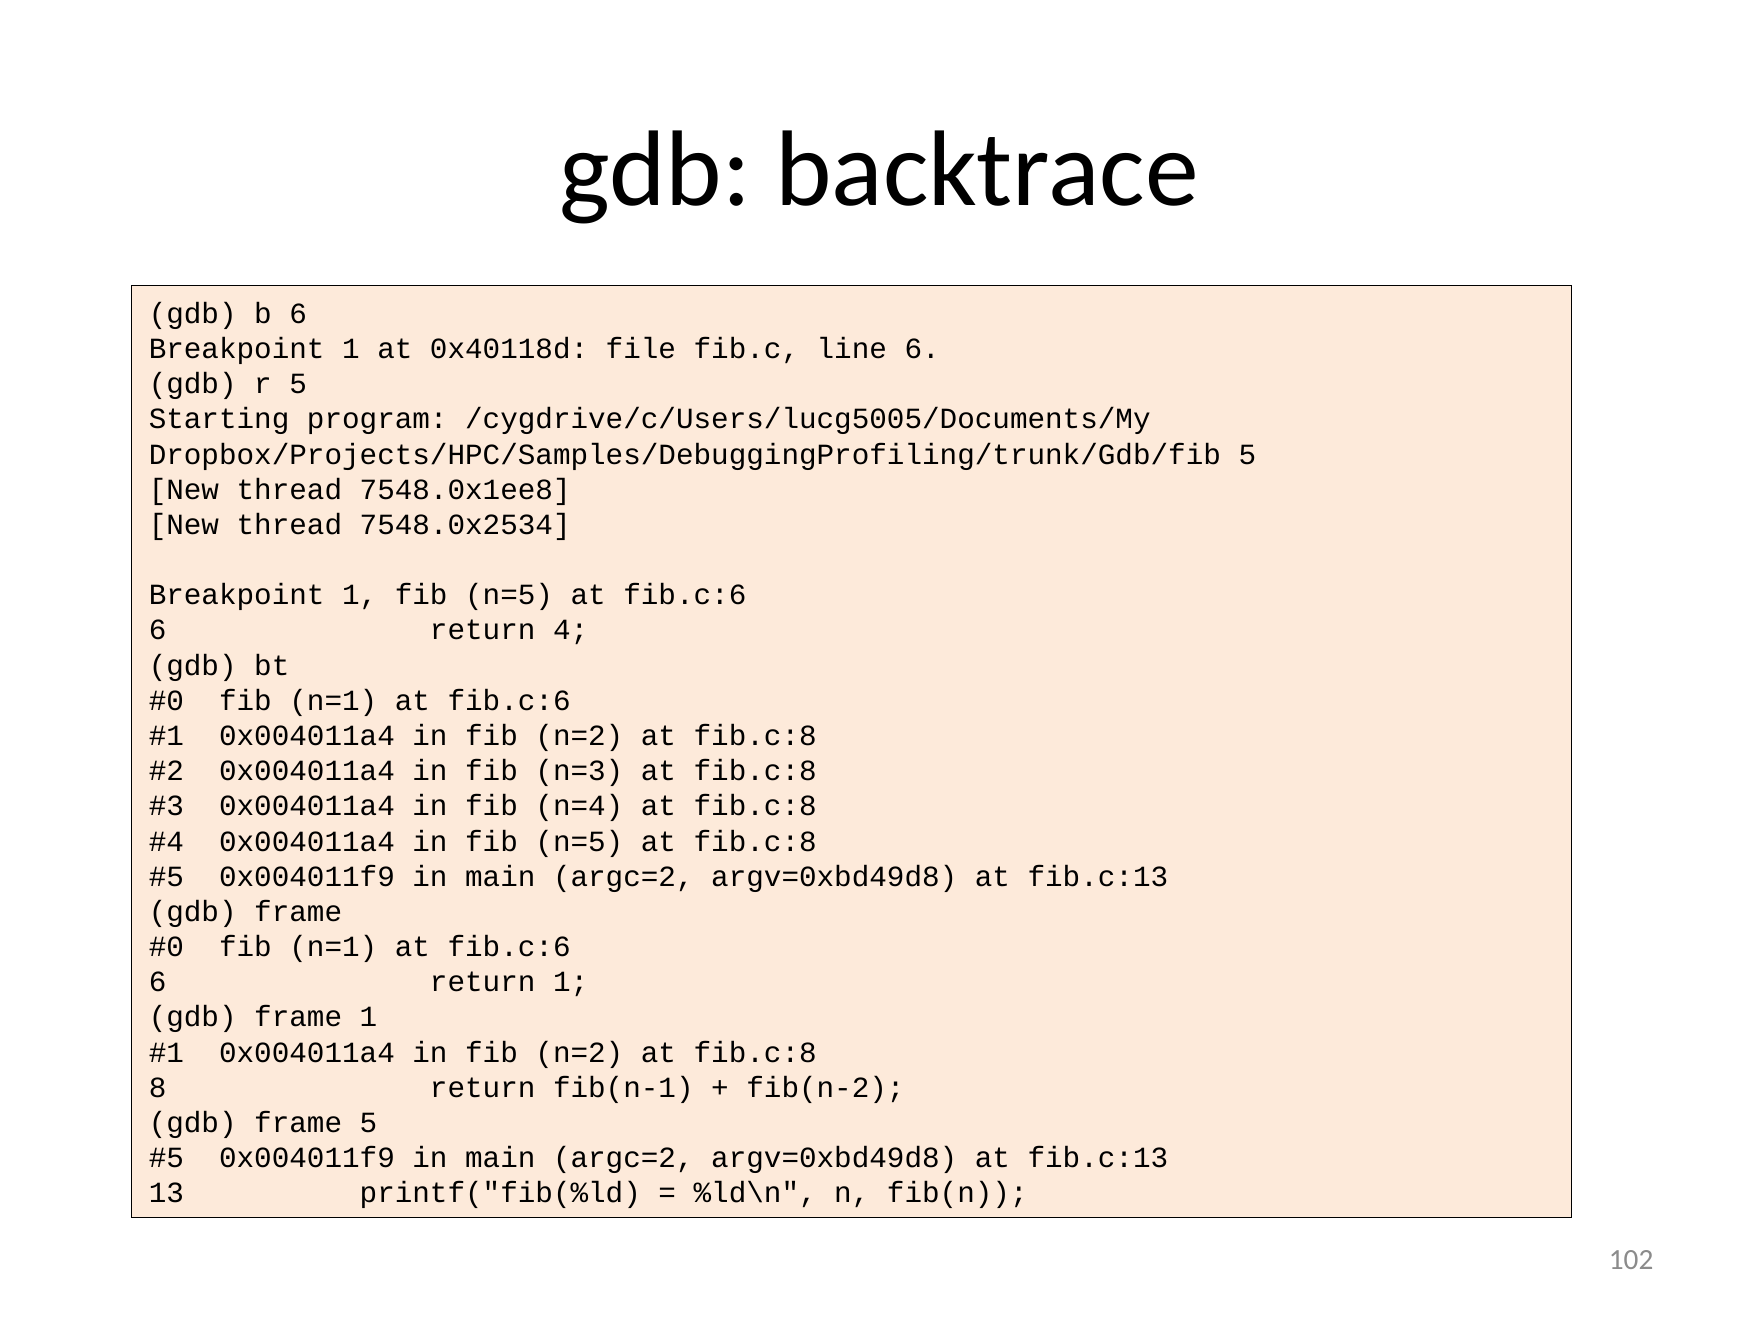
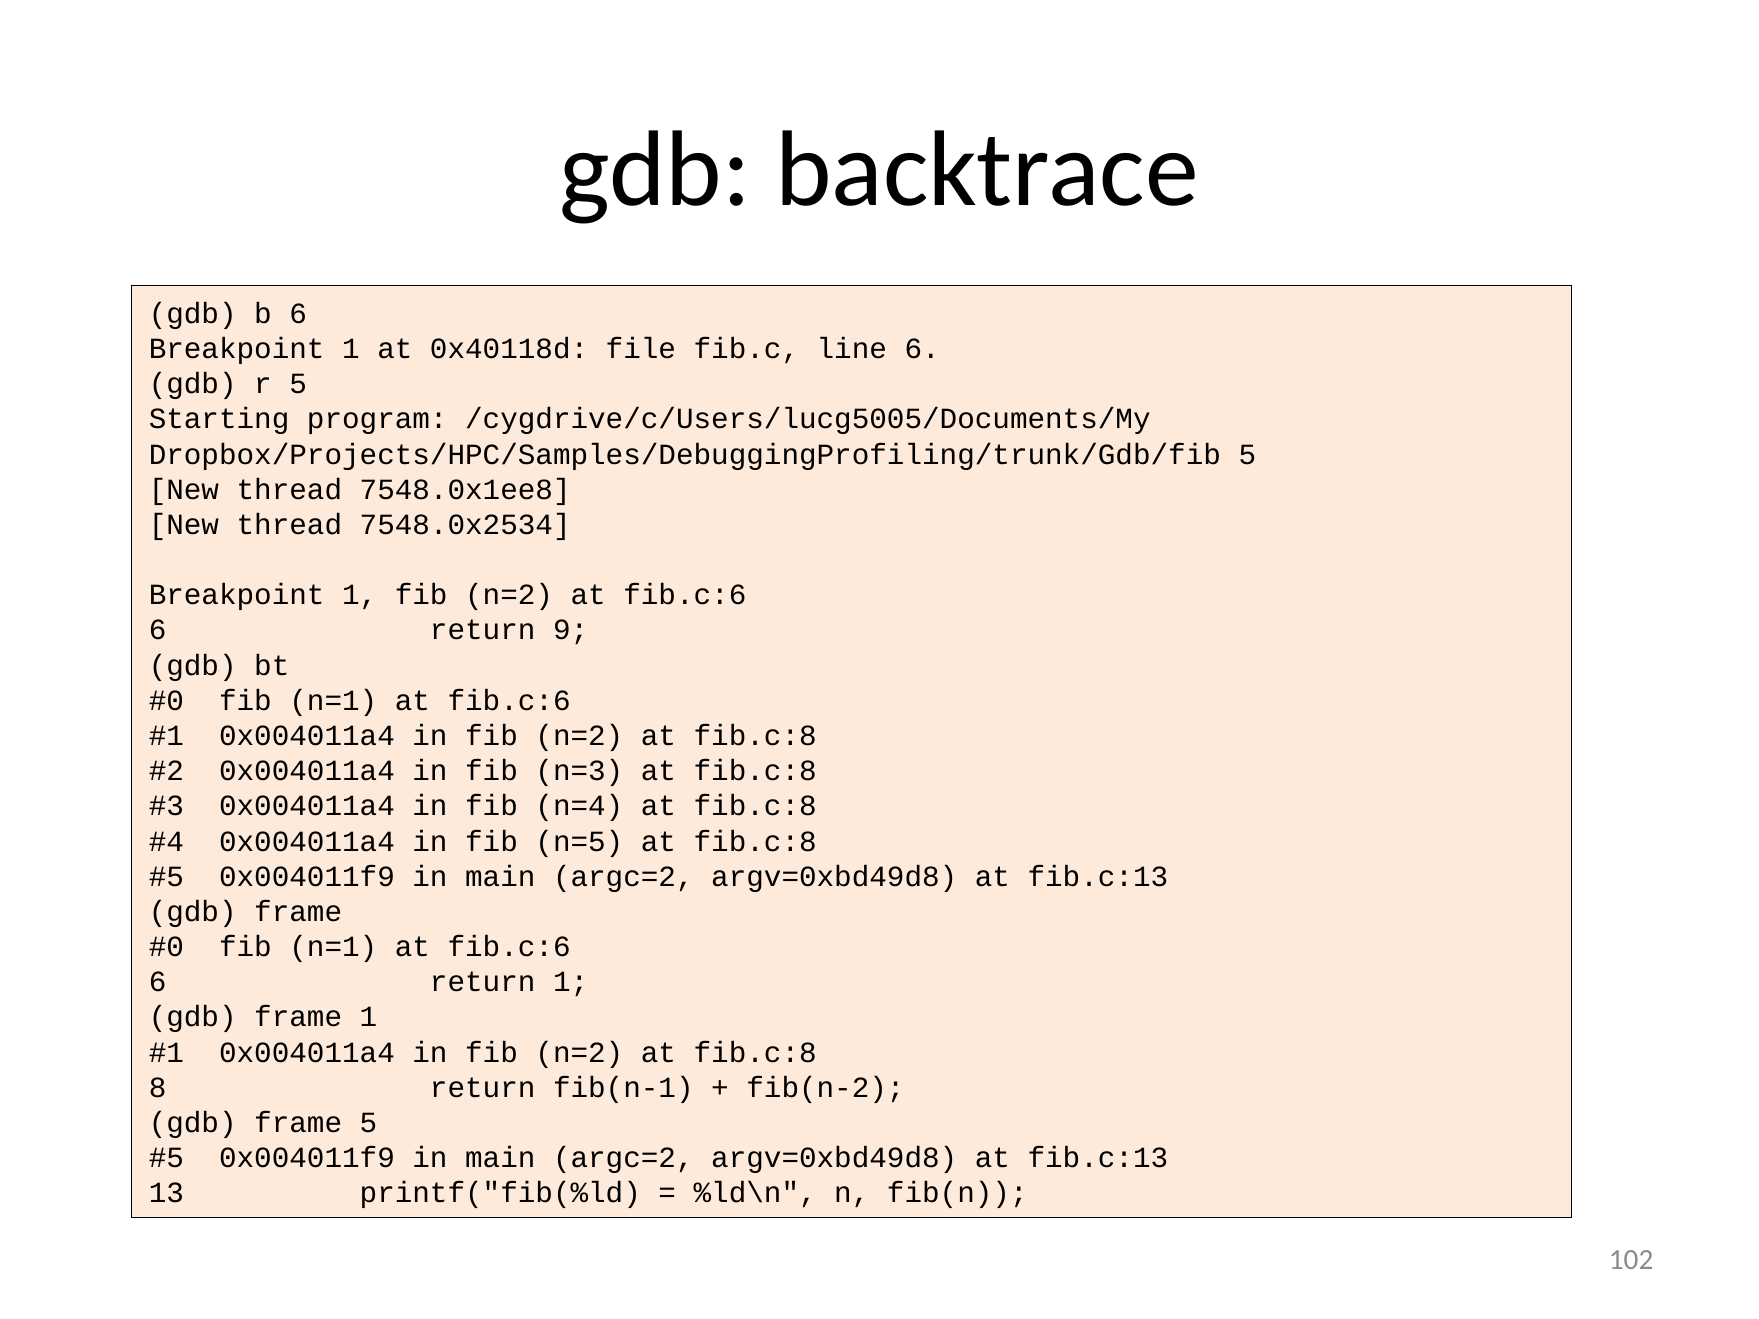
1 fib n=5: n=5 -> n=2
4: 4 -> 9
